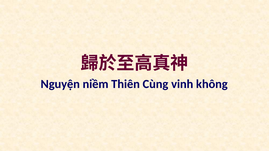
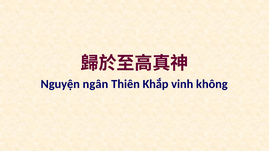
niềm: niềm -> ngân
Cùng: Cùng -> Khắp
